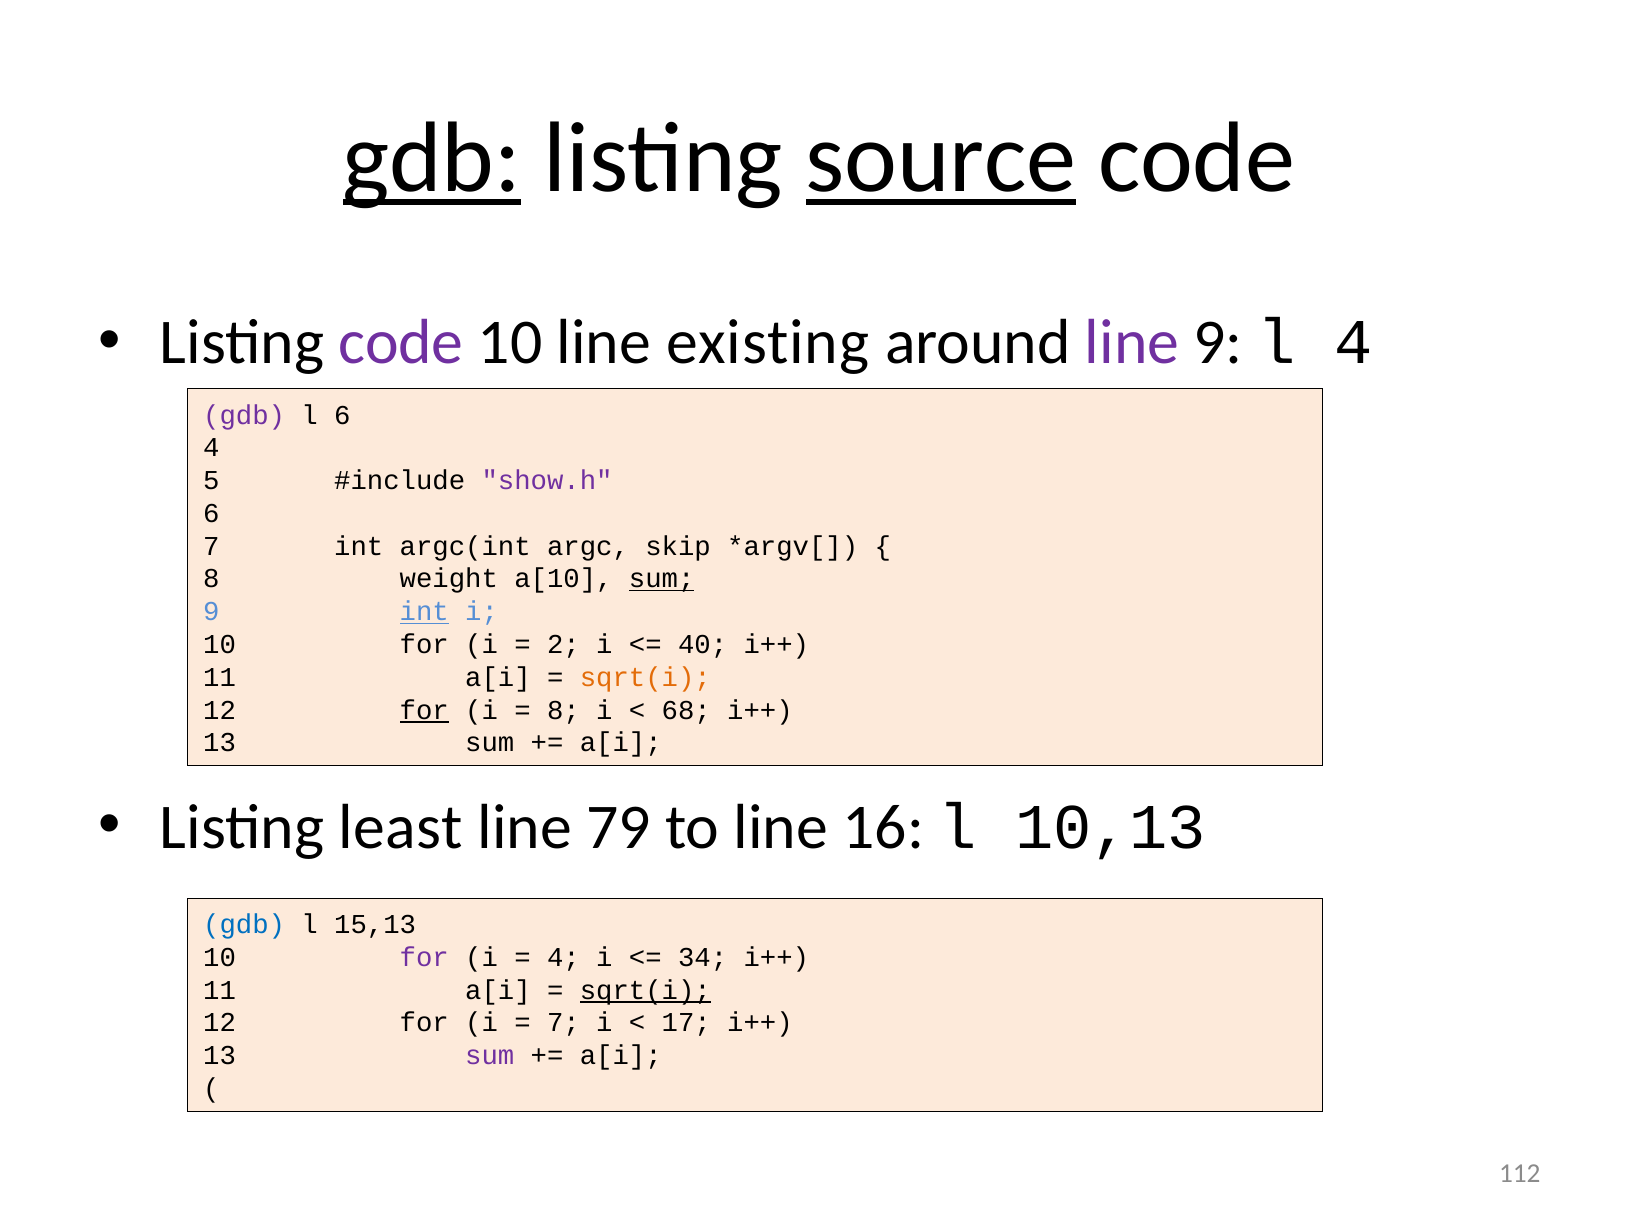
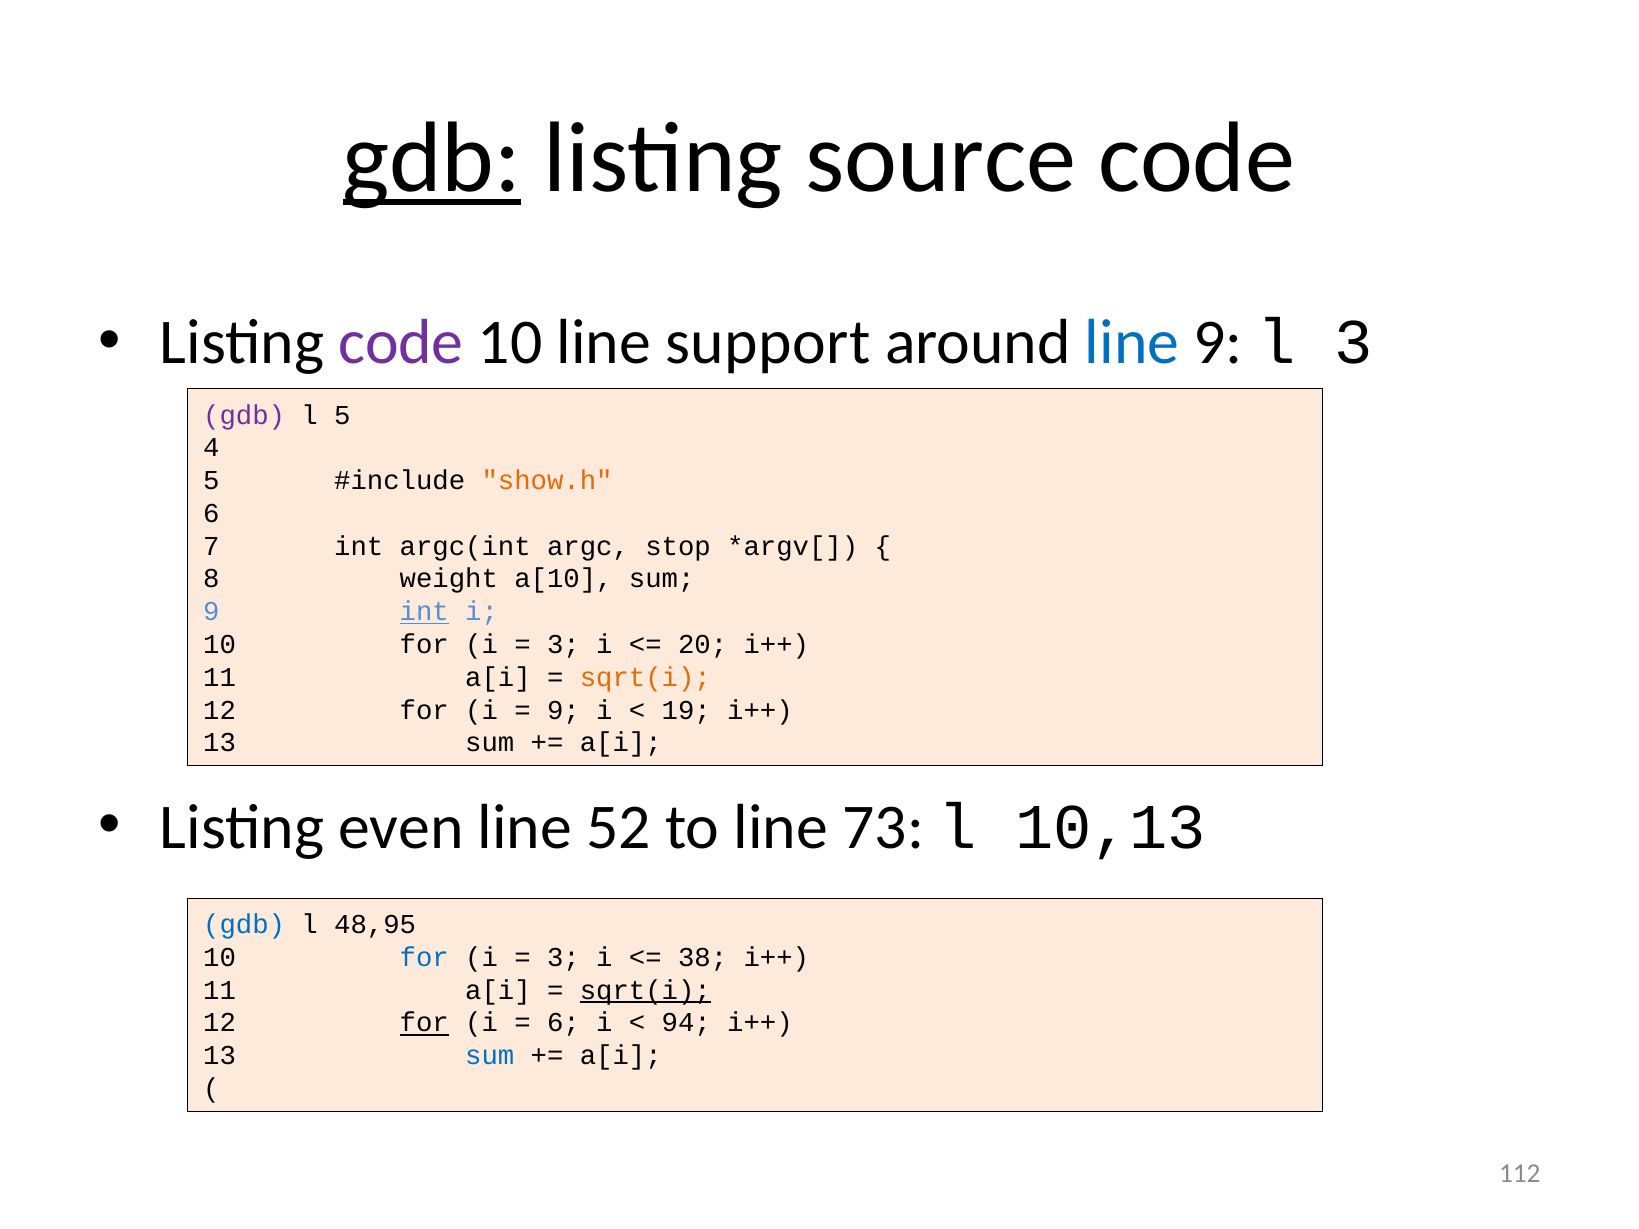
source underline: present -> none
existing: existing -> support
line at (1132, 343) colour: purple -> blue
l 4: 4 -> 3
l 6: 6 -> 5
show.h colour: purple -> orange
skip: skip -> stop
sum at (662, 579) underline: present -> none
2 at (563, 645): 2 -> 3
40: 40 -> 20
for at (424, 710) underline: present -> none
8 at (563, 710): 8 -> 9
68: 68 -> 19
least: least -> even
79: 79 -> 52
16: 16 -> 73
15,13: 15,13 -> 48,95
for at (424, 958) colour: purple -> blue
4 at (563, 958): 4 -> 3
34: 34 -> 38
for at (424, 1023) underline: none -> present
7 at (563, 1023): 7 -> 6
17: 17 -> 94
sum at (490, 1056) colour: purple -> blue
